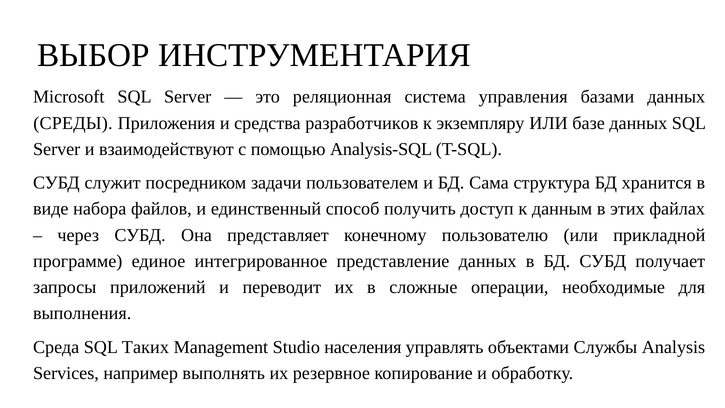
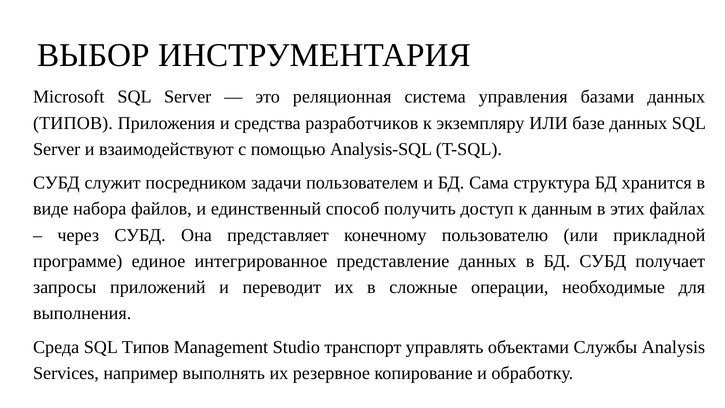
СРЕДЫ at (73, 123): СРЕДЫ -> ТИПОВ
SQL Таких: Таких -> Типов
населения: населения -> транспорт
